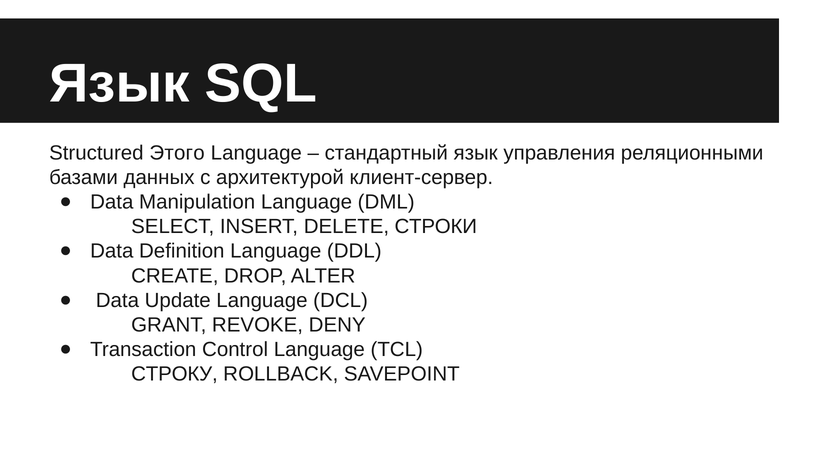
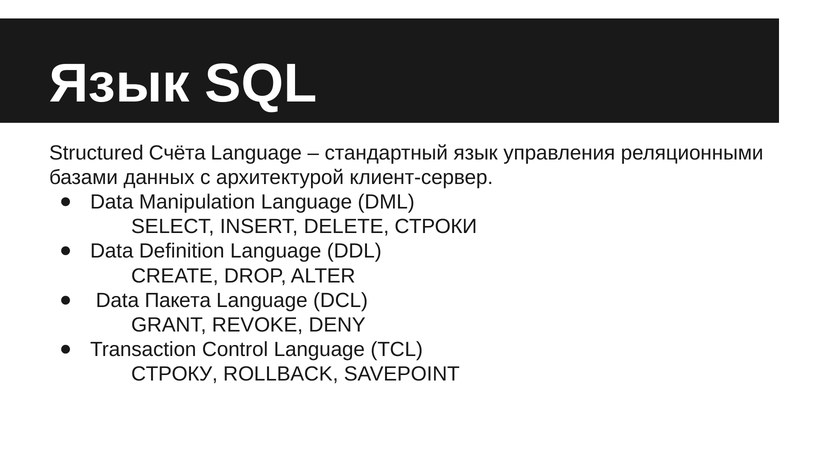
Этого: Этого -> Счёта
Update: Update -> Пакета
